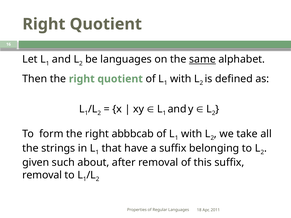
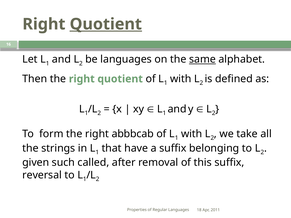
Quotient at (106, 24) underline: none -> present
about: about -> called
removal at (42, 175): removal -> reversal
